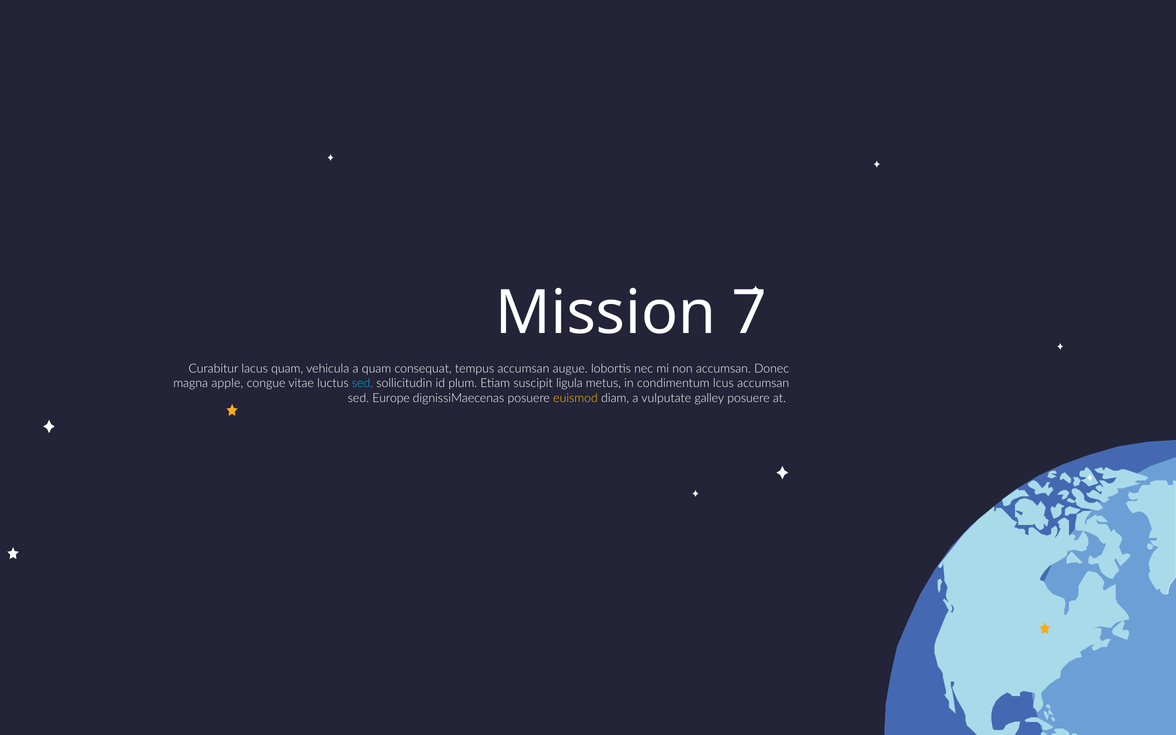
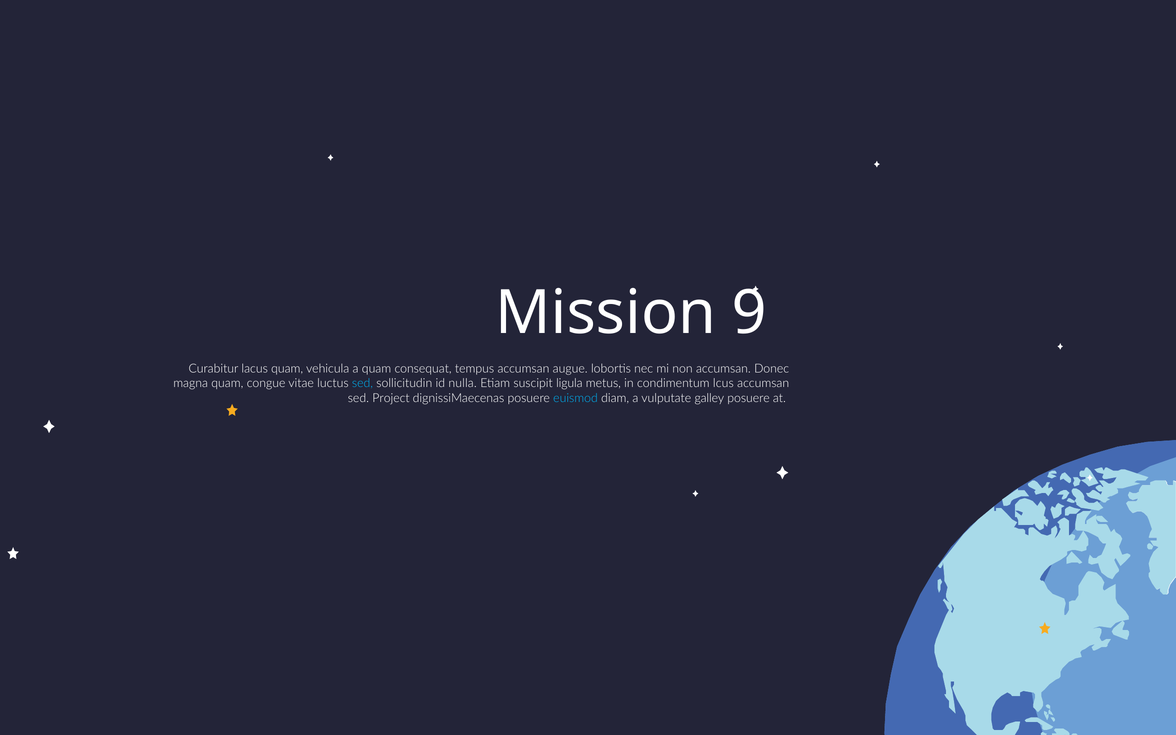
7: 7 -> 9
magna apple: apple -> quam
plum: plum -> nulla
Europe: Europe -> Project
euismod colour: yellow -> light blue
